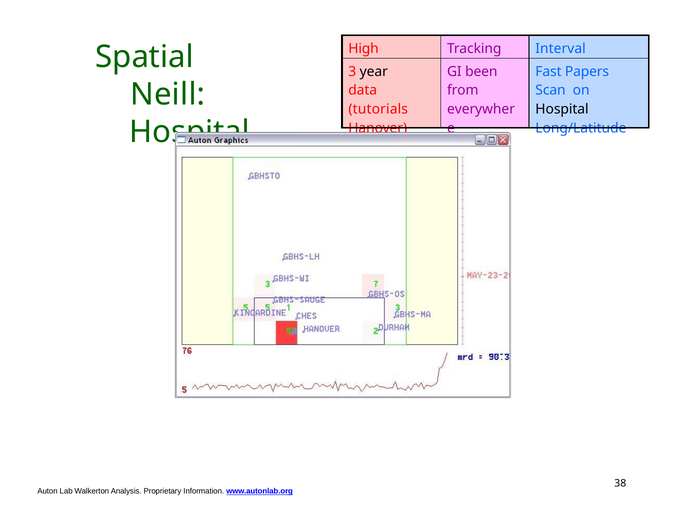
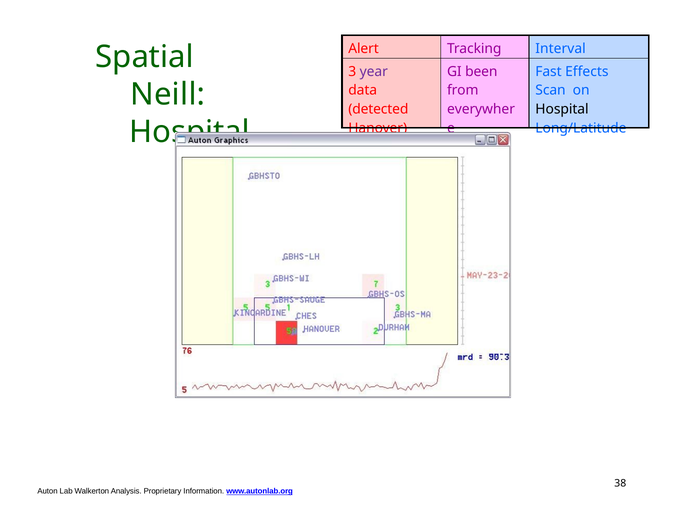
High: High -> Alert
year colour: black -> purple
Papers: Papers -> Effects
tutorials: tutorials -> detected
